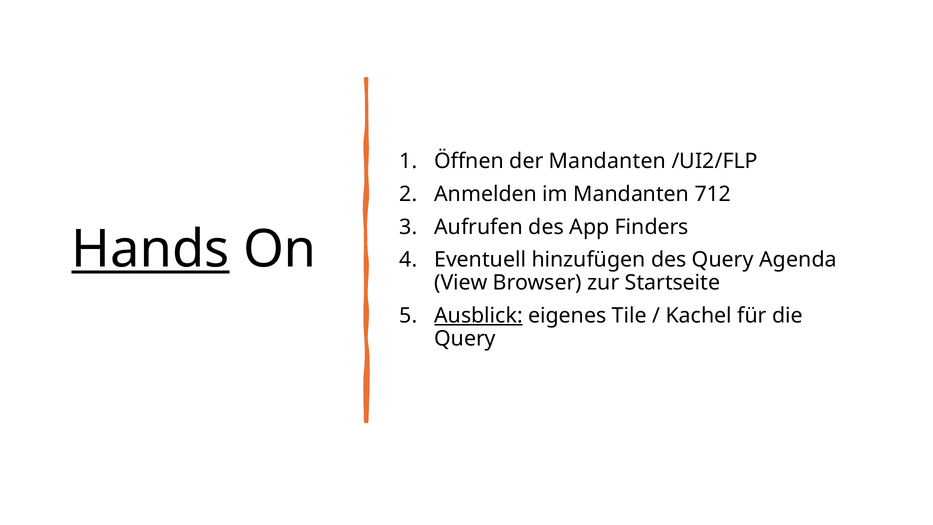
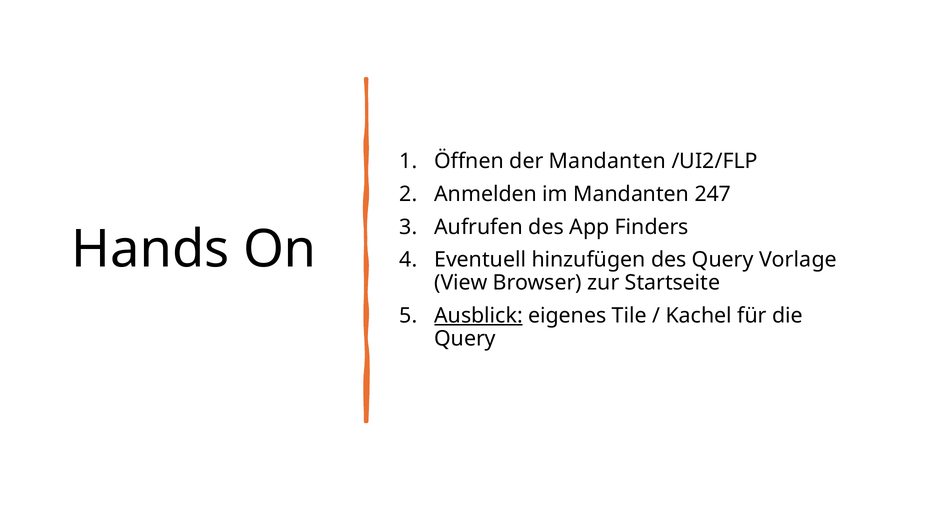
712: 712 -> 247
Hands underline: present -> none
Agenda: Agenda -> Vorlage
